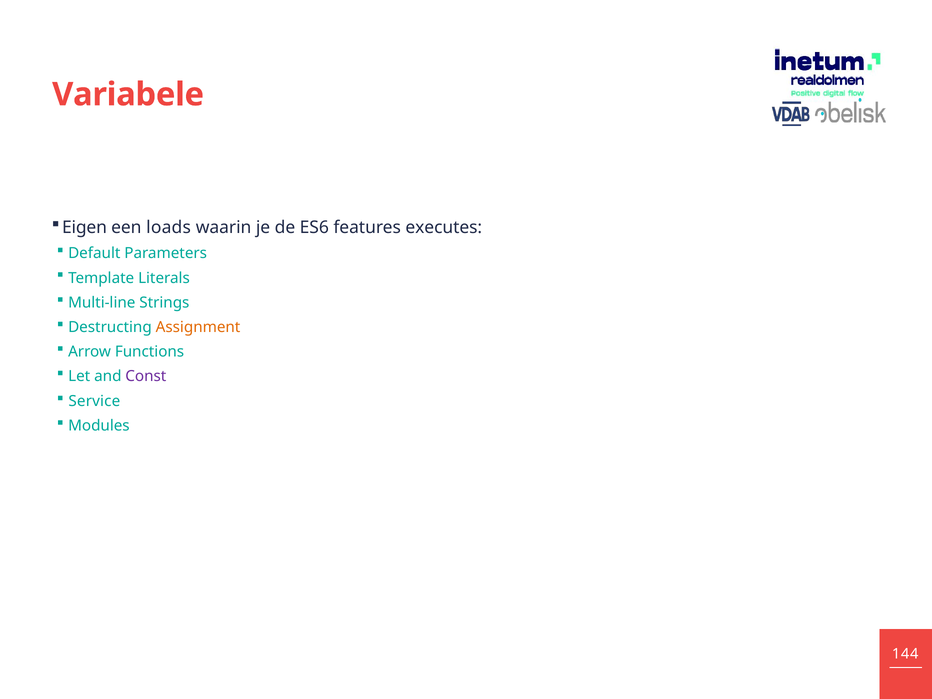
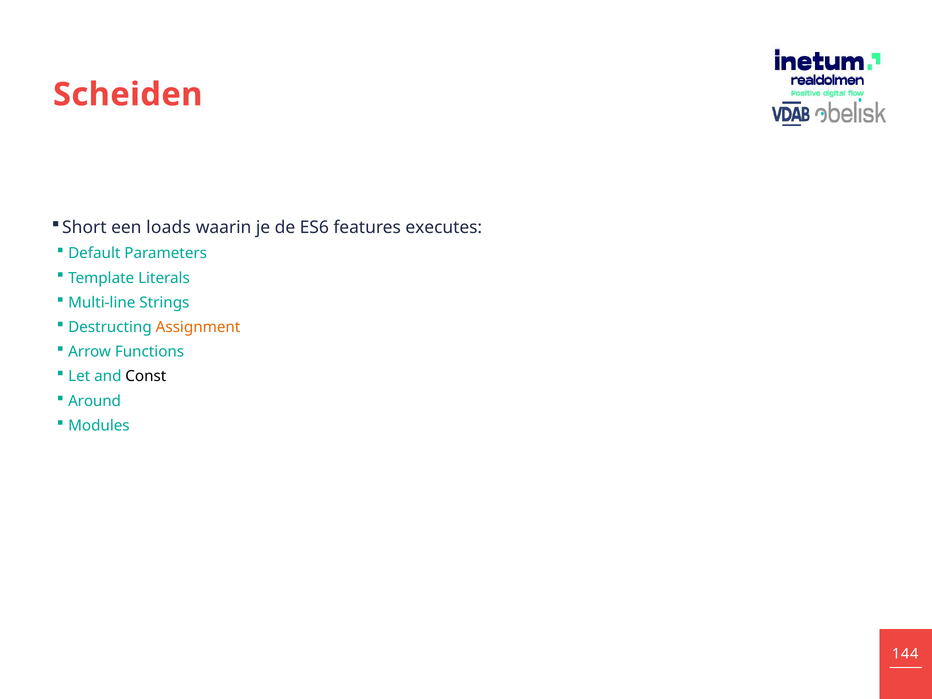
Variabele: Variabele -> Scheiden
Eigen: Eigen -> Short
Const colour: purple -> black
Service: Service -> Around
